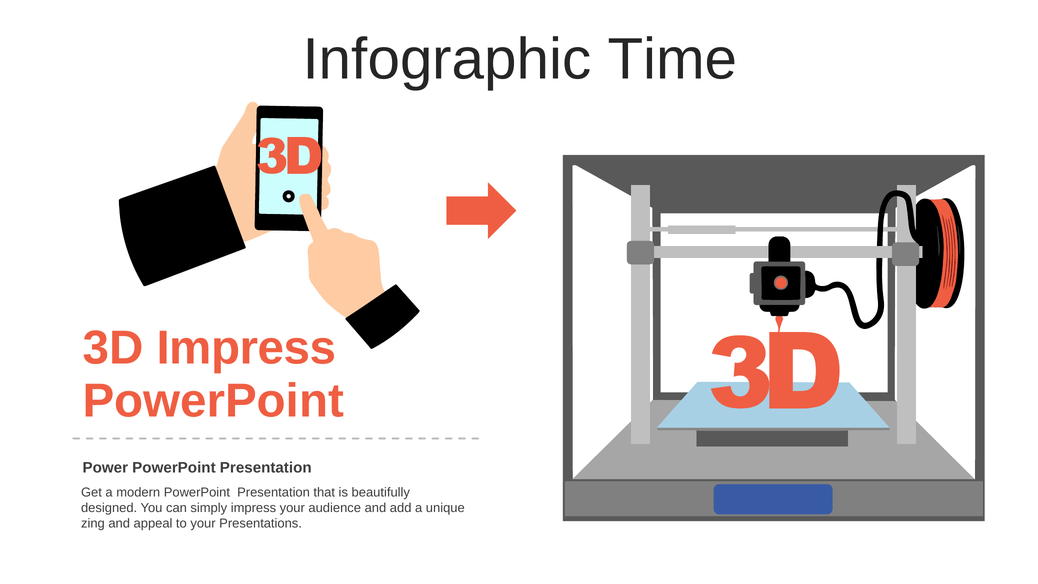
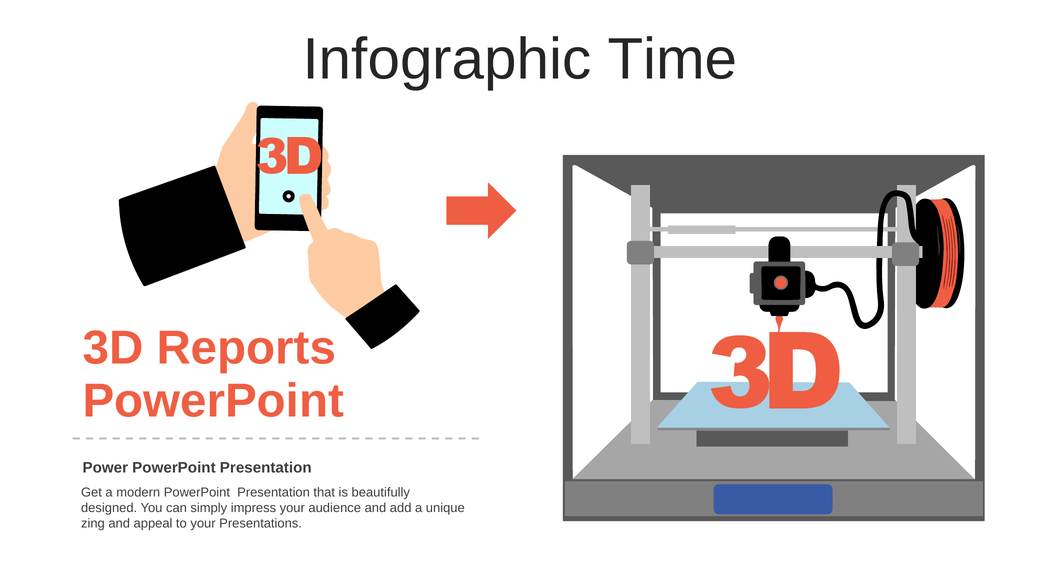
3D Impress: Impress -> Reports
